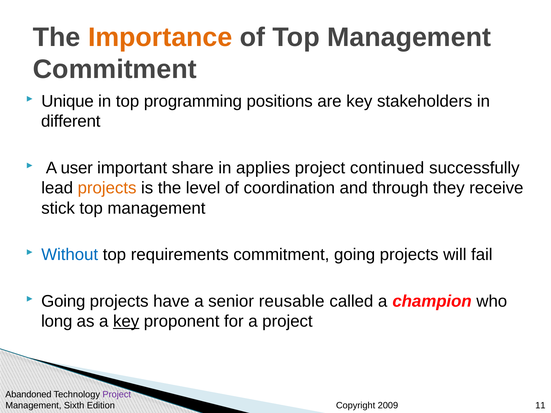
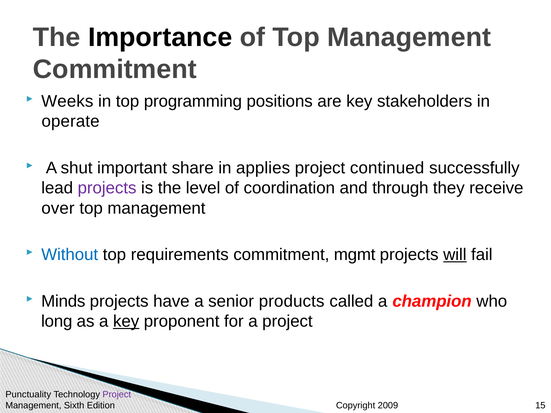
Importance colour: orange -> black
Unique: Unique -> Weeks
different: different -> operate
user: user -> shut
projects at (107, 188) colour: orange -> purple
stick: stick -> over
commitment going: going -> mgmt
will underline: none -> present
Going at (63, 301): Going -> Minds
reusable: reusable -> products
Abandoned: Abandoned -> Punctuality
11: 11 -> 15
